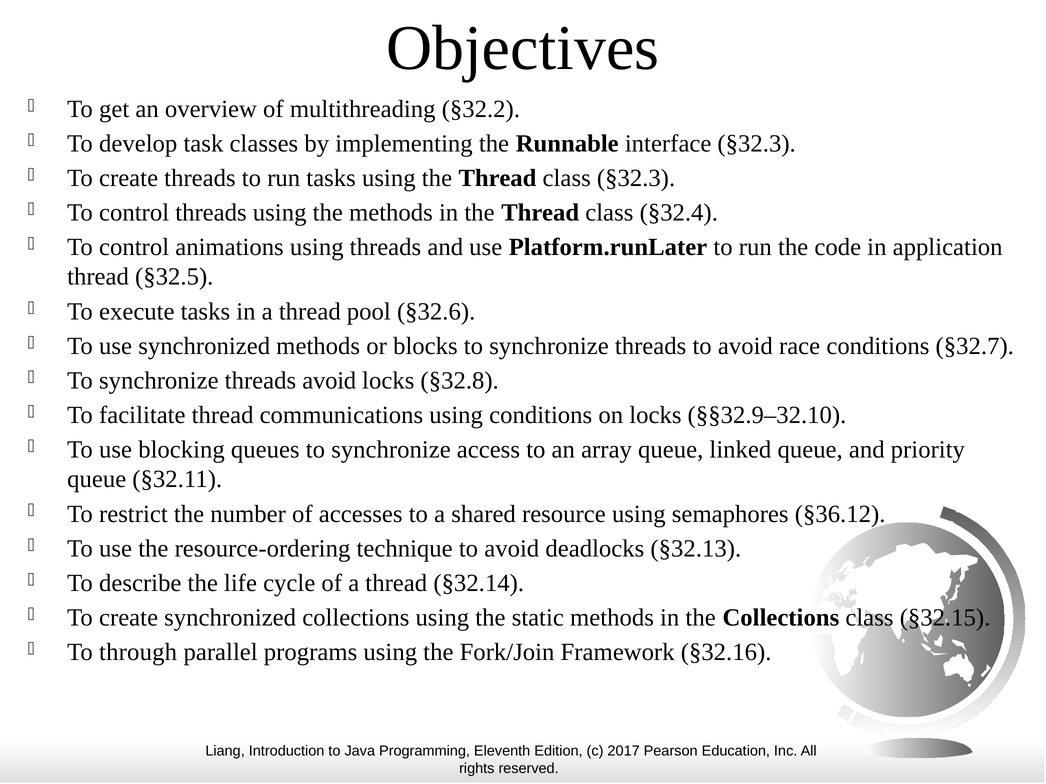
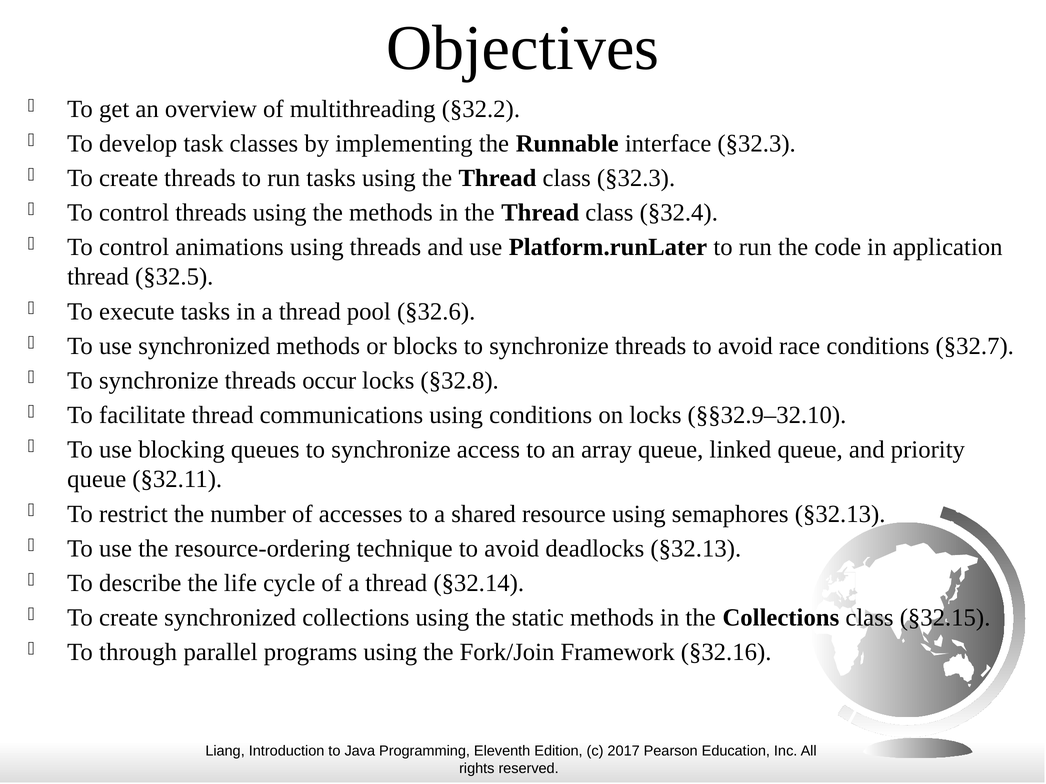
threads avoid: avoid -> occur
semaphores §36.12: §36.12 -> §32.13
